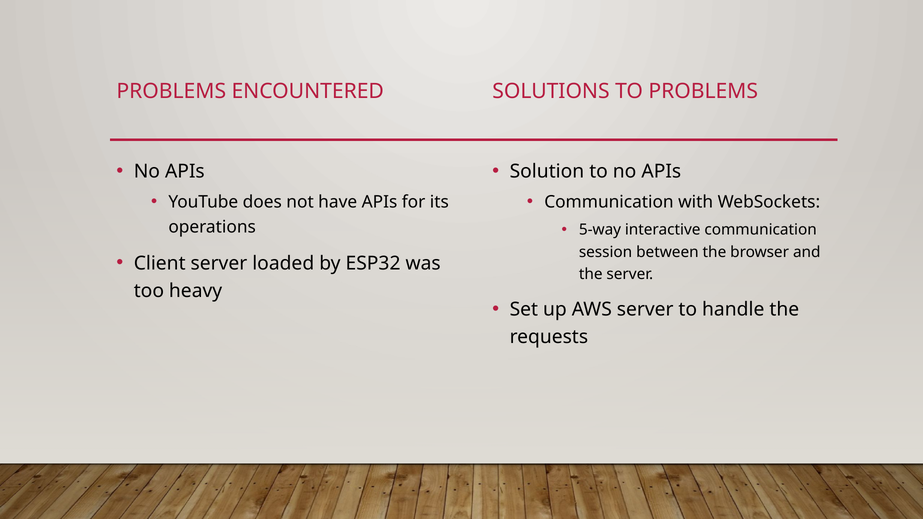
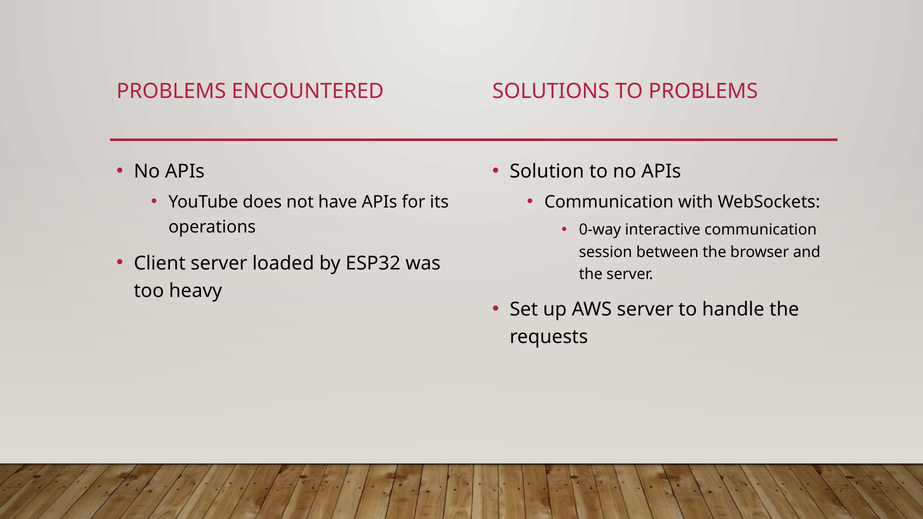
5-way: 5-way -> 0-way
